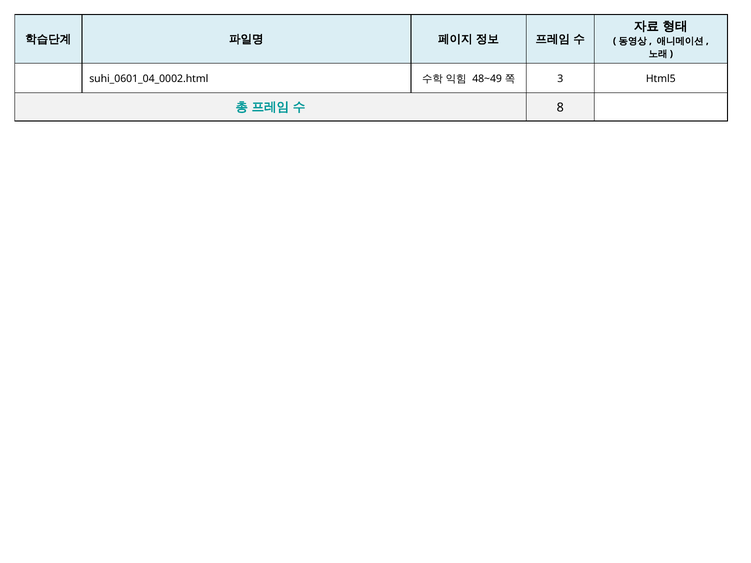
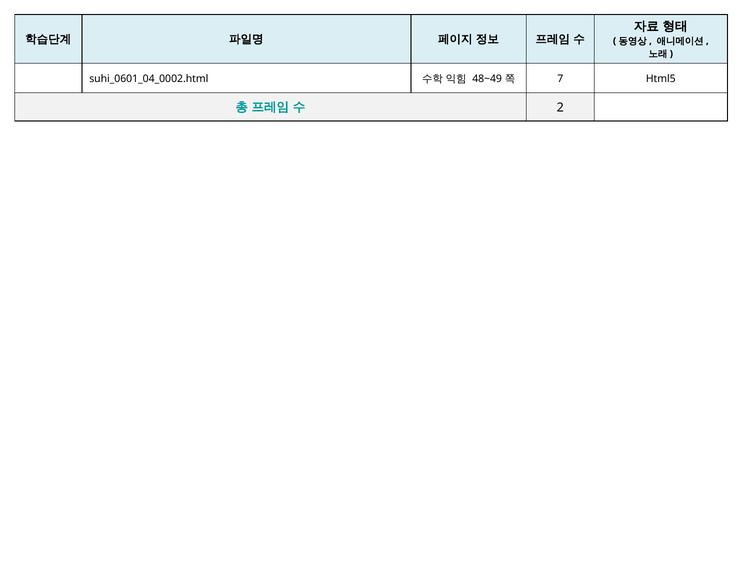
3: 3 -> 7
8: 8 -> 2
